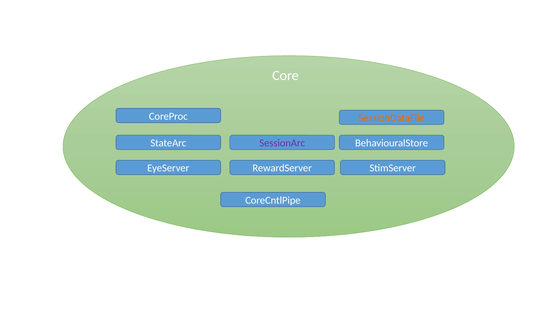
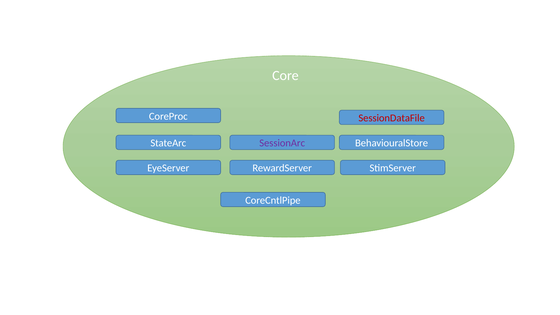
SessionDataFile colour: orange -> red
